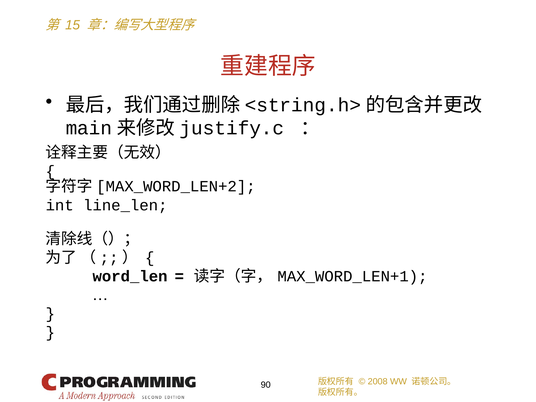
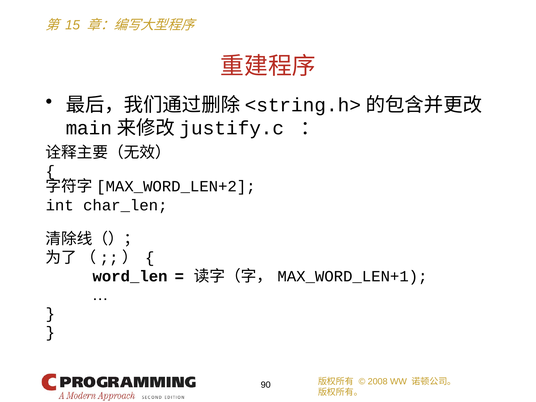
line_len: line_len -> char_len
